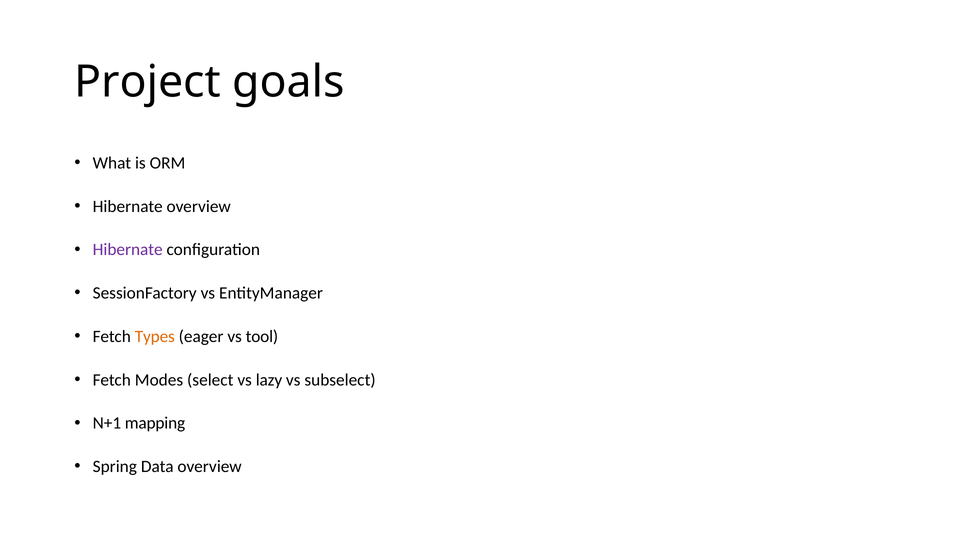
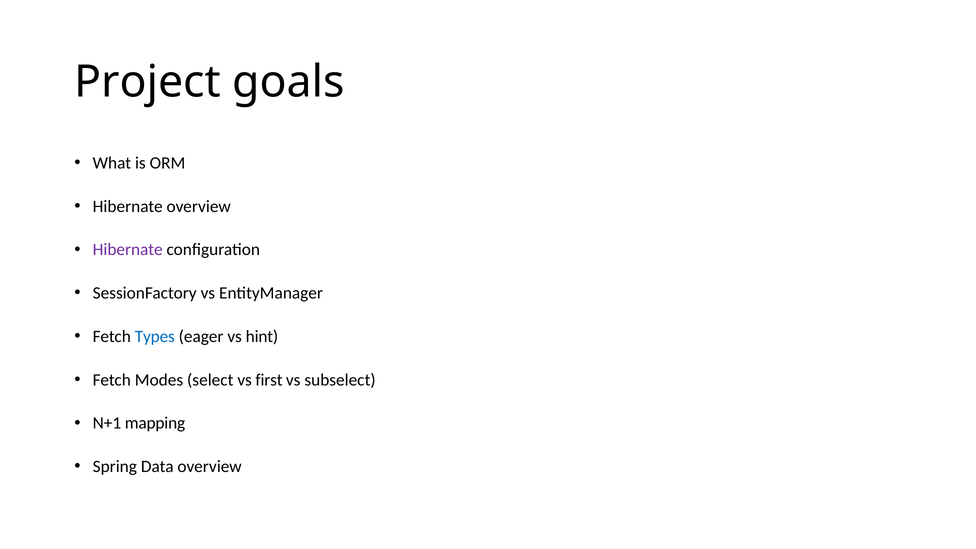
Types colour: orange -> blue
tool: tool -> hint
lazy: lazy -> first
